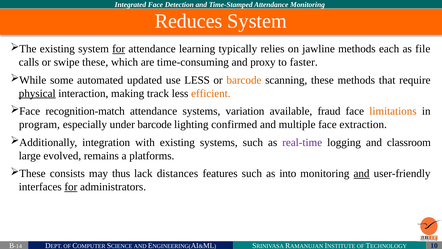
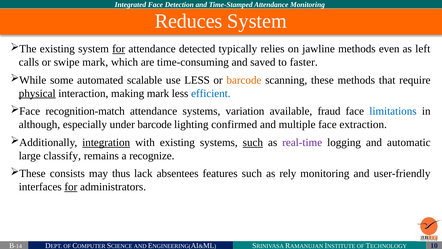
learning: learning -> detected
each: each -> even
file: file -> left
swipe these: these -> mark
proxy: proxy -> saved
updated: updated -> scalable
making track: track -> mark
efficient colour: orange -> blue
limitations colour: orange -> blue
program: program -> although
integration underline: none -> present
such at (253, 142) underline: none -> present
classroom: classroom -> automatic
evolved: evolved -> classify
platforms: platforms -> recognize
distances: distances -> absentees
into: into -> rely
and at (362, 173) underline: present -> none
